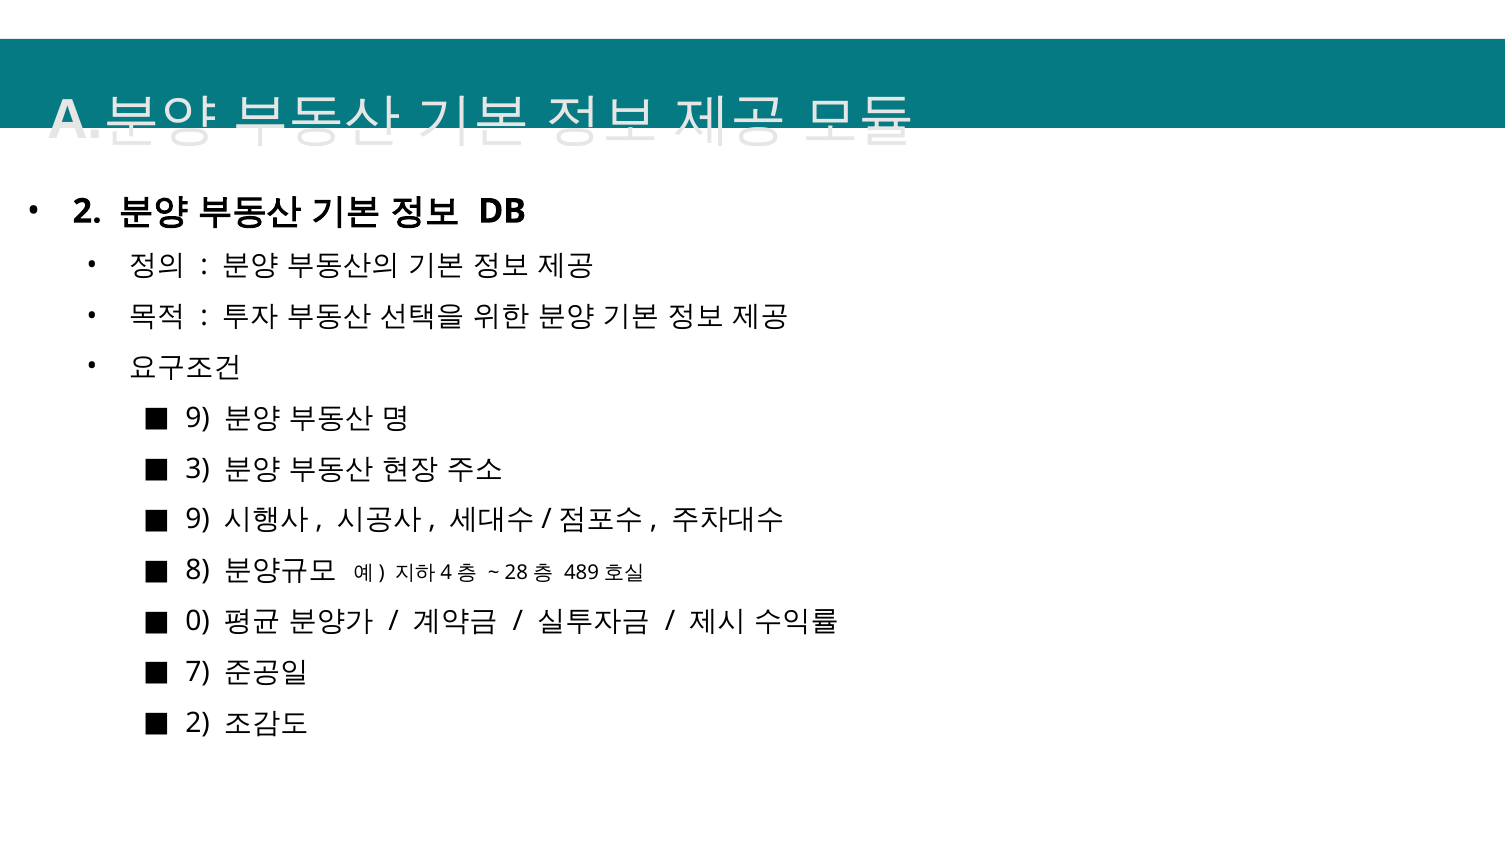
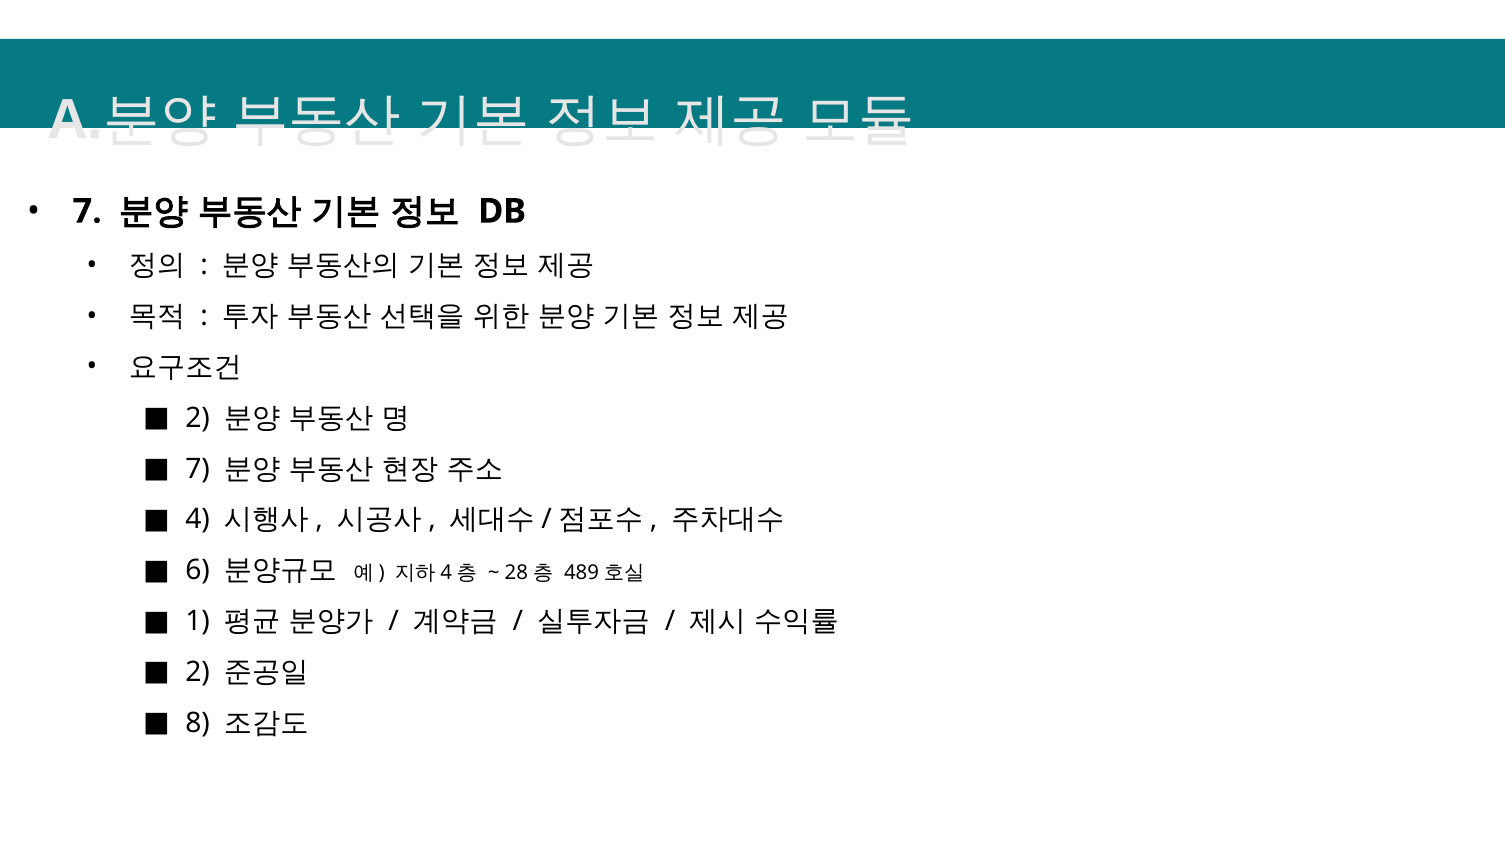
2 at (87, 211): 2 -> 7
9 at (198, 418): 9 -> 2
3 at (198, 468): 3 -> 7
9 at (198, 519): 9 -> 4
8: 8 -> 6
0: 0 -> 1
7 at (198, 672): 7 -> 2
2 at (198, 722): 2 -> 8
